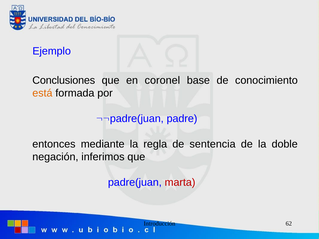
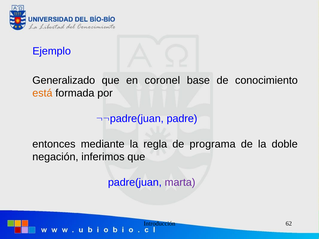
Conclusiones: Conclusiones -> Generalizado
sentencia: sentencia -> programa
marta colour: red -> purple
